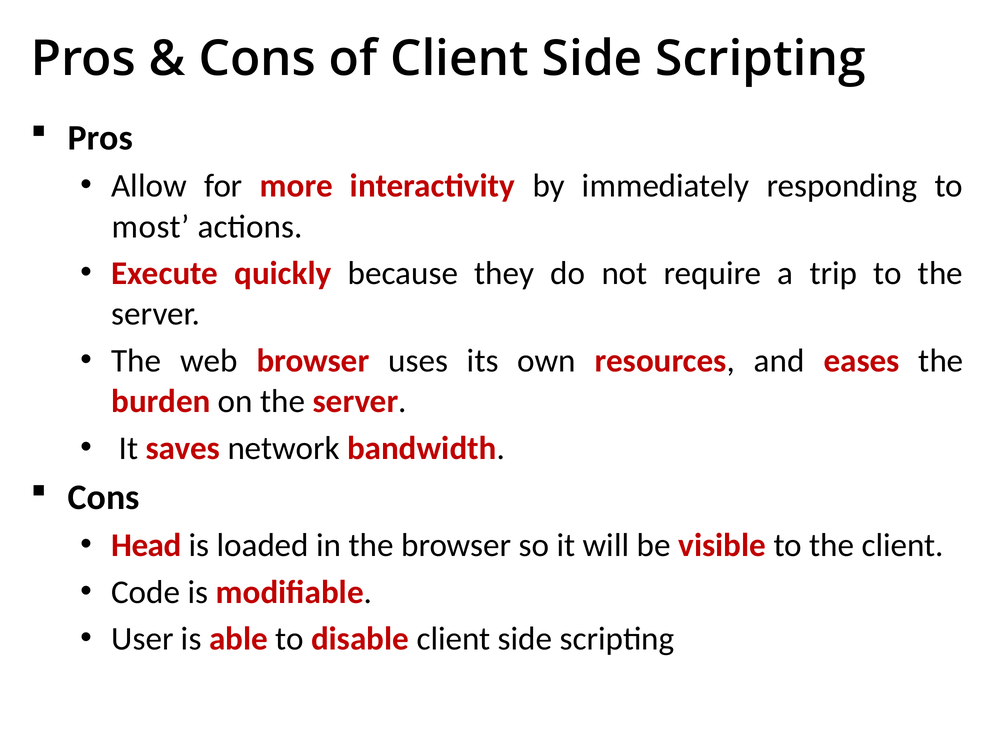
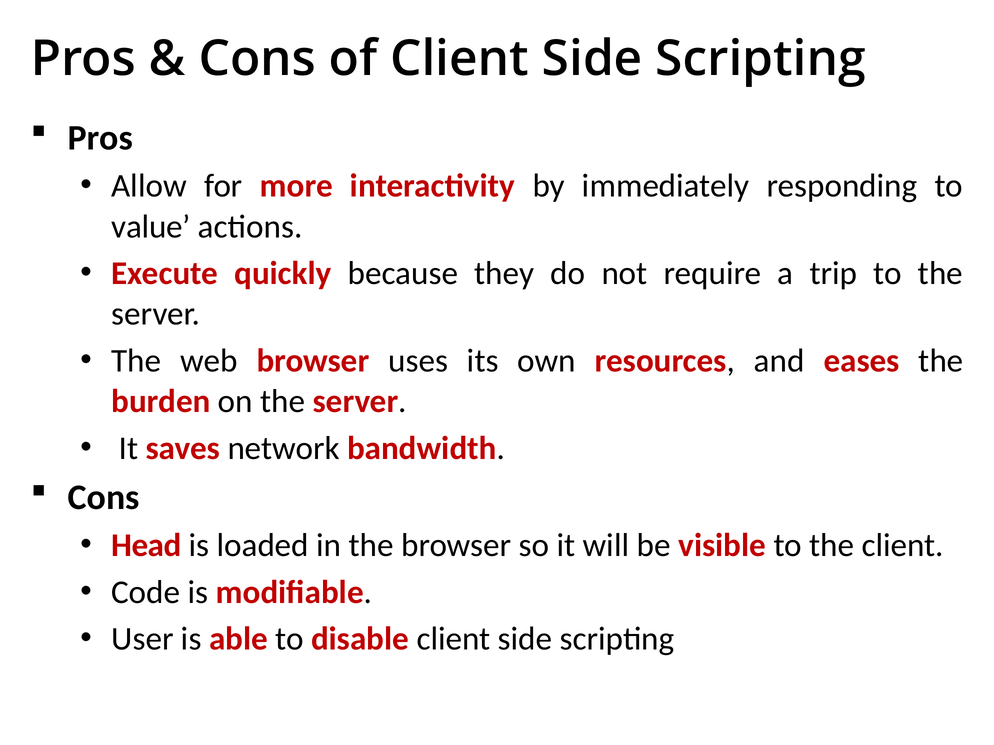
most: most -> value
